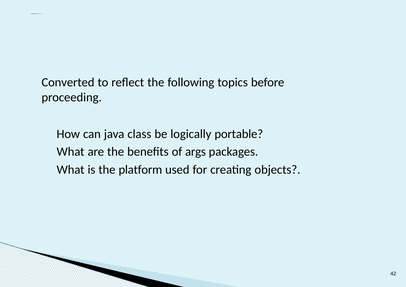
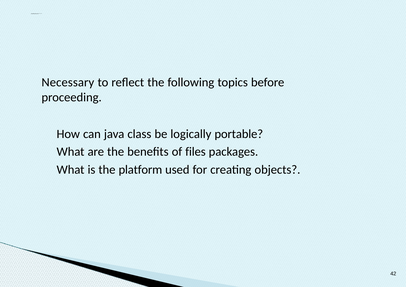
Converted: Converted -> Necessary
args: args -> files
